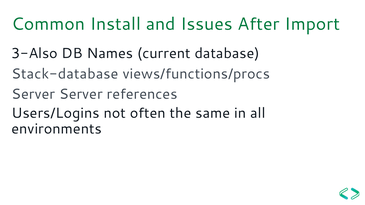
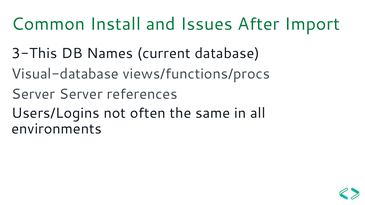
3-Also: 3-Also -> 3-This
Stack-database: Stack-database -> Visual-database
